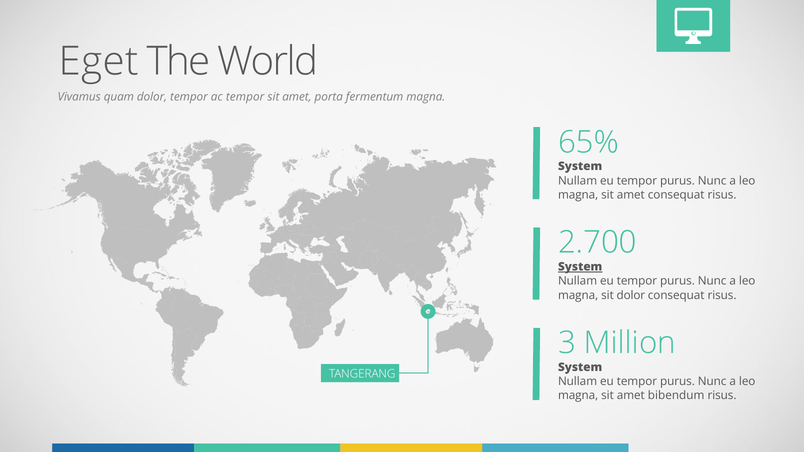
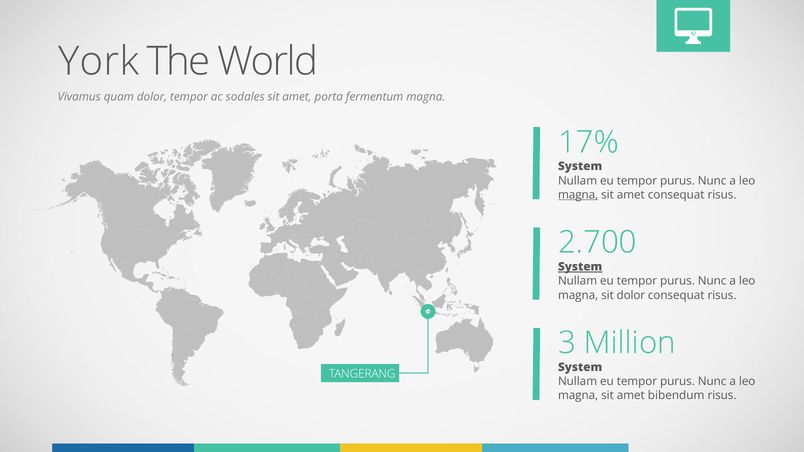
Eget: Eget -> York
ac tempor: tempor -> sodales
65%: 65% -> 17%
magna at (578, 195) underline: none -> present
